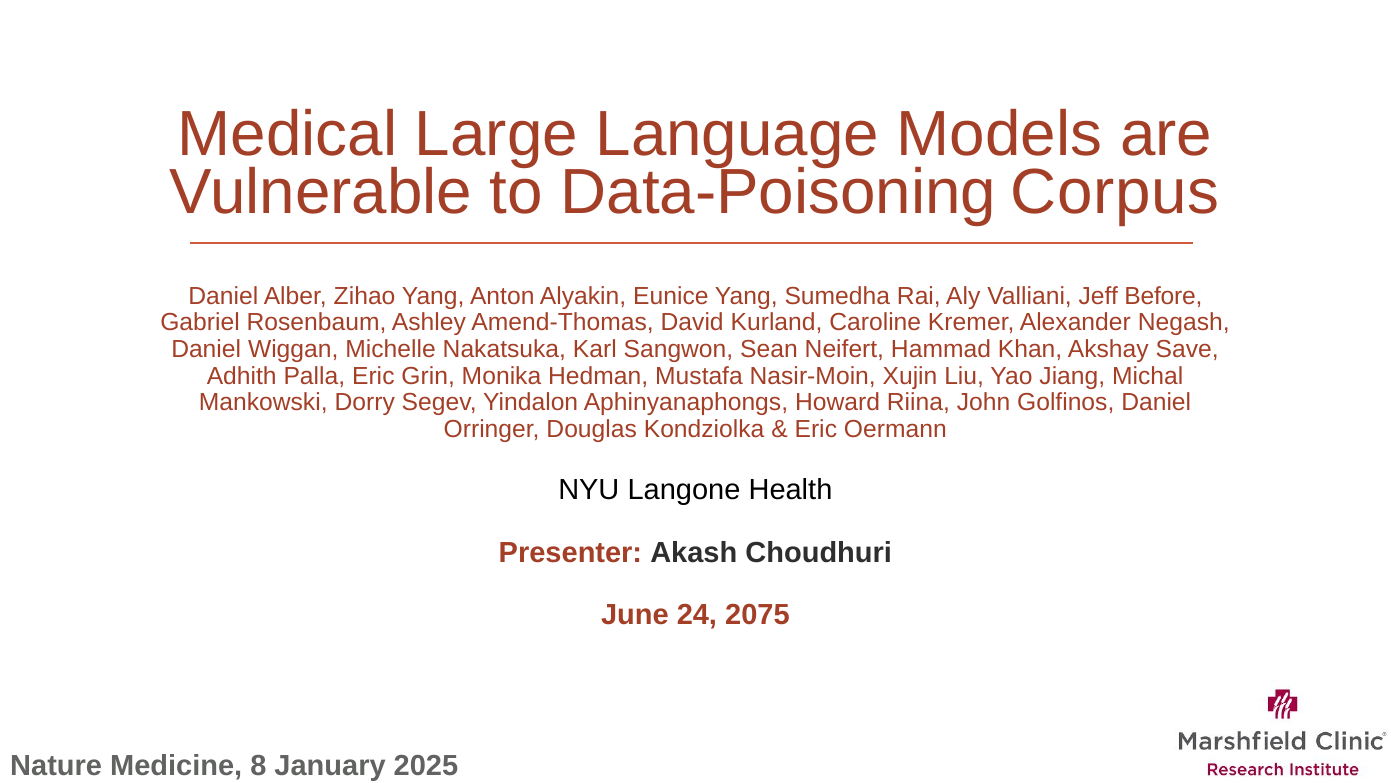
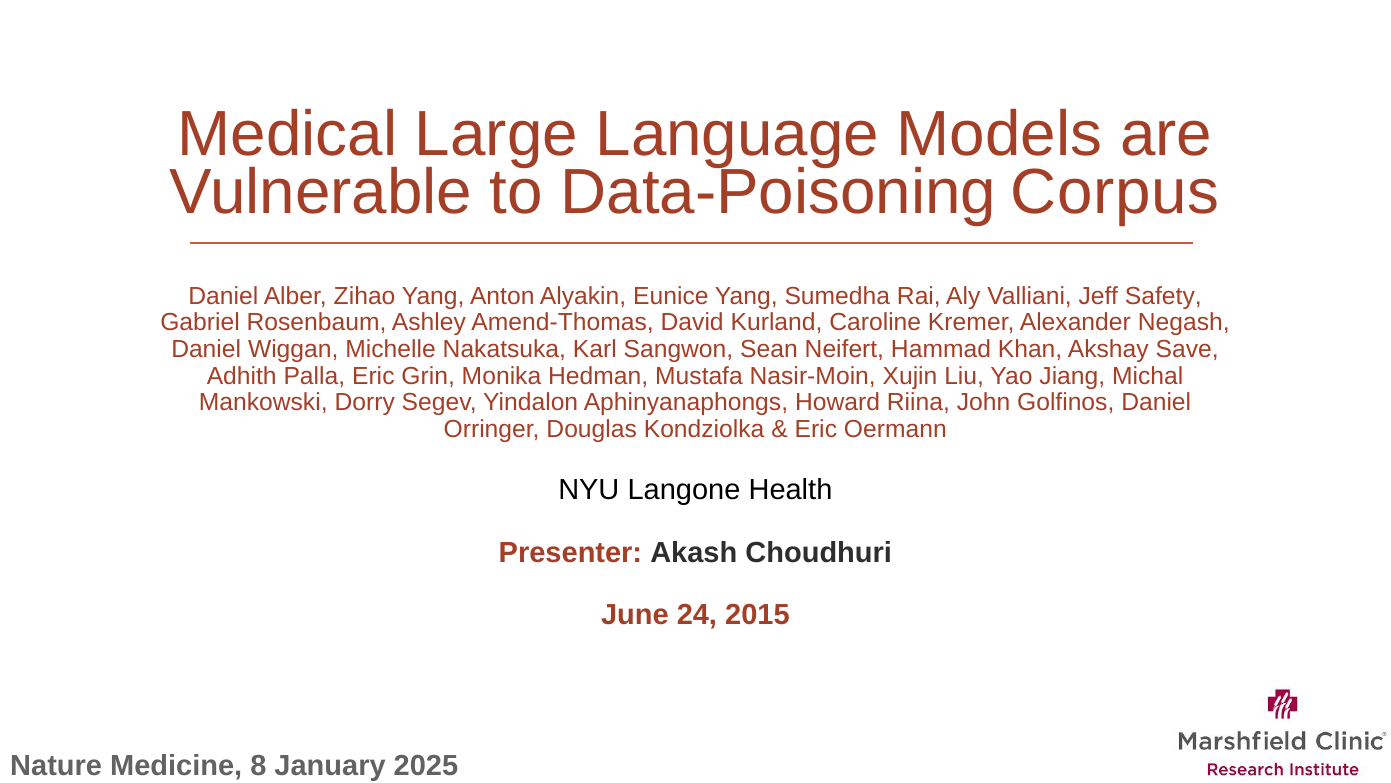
Before: Before -> Safety
2075: 2075 -> 2015
